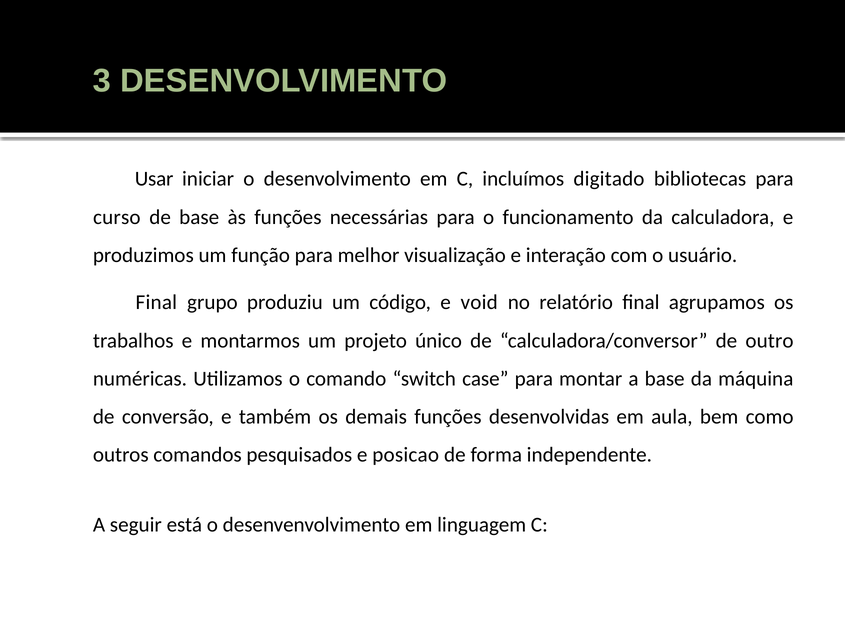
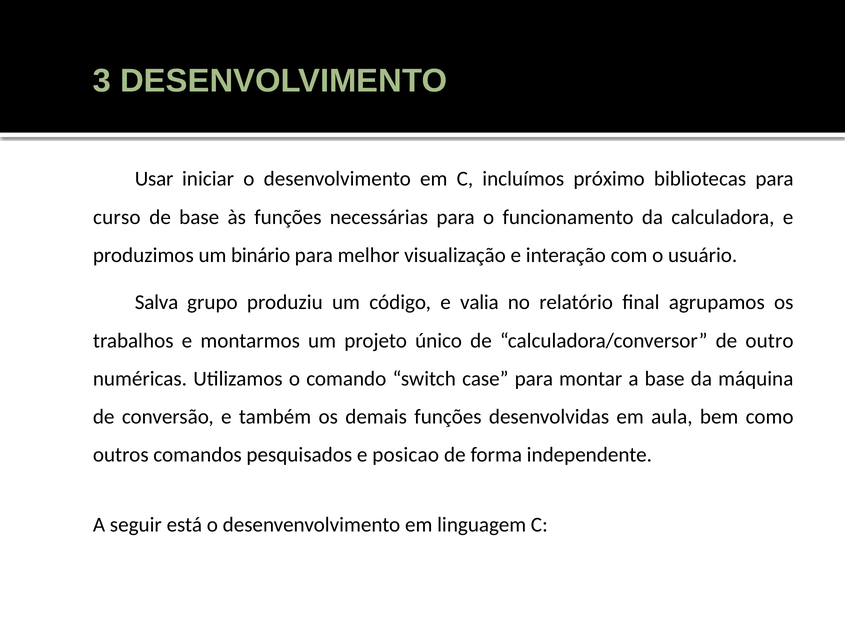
digitado: digitado -> próximo
função: função -> binário
Final at (156, 302): Final -> Salva
void: void -> valia
